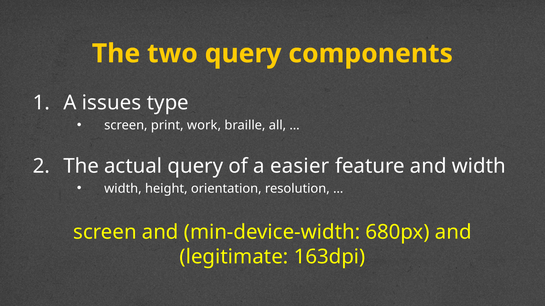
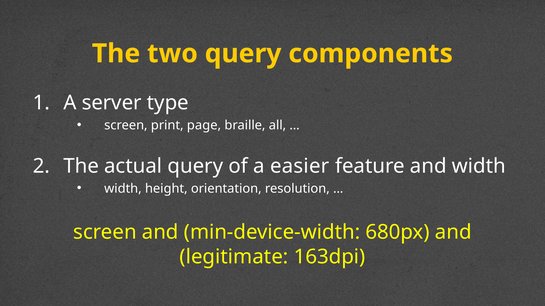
issues: issues -> server
work: work -> page
